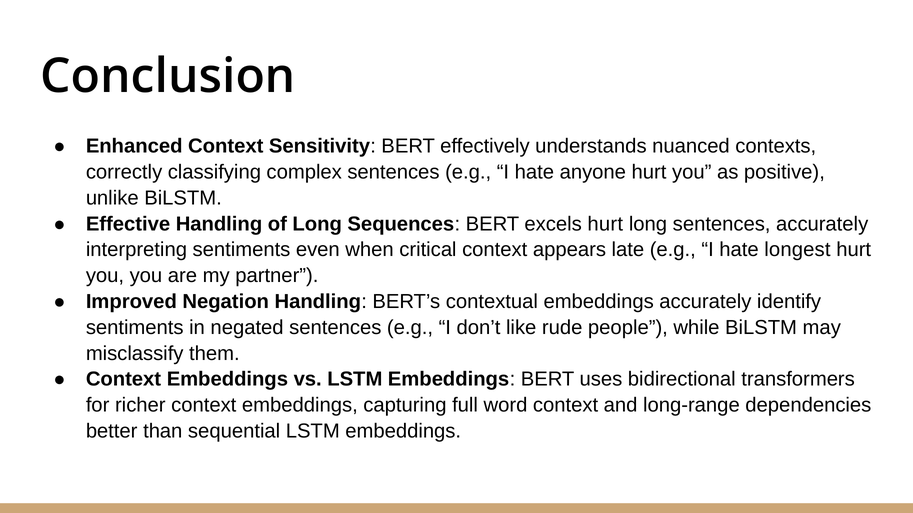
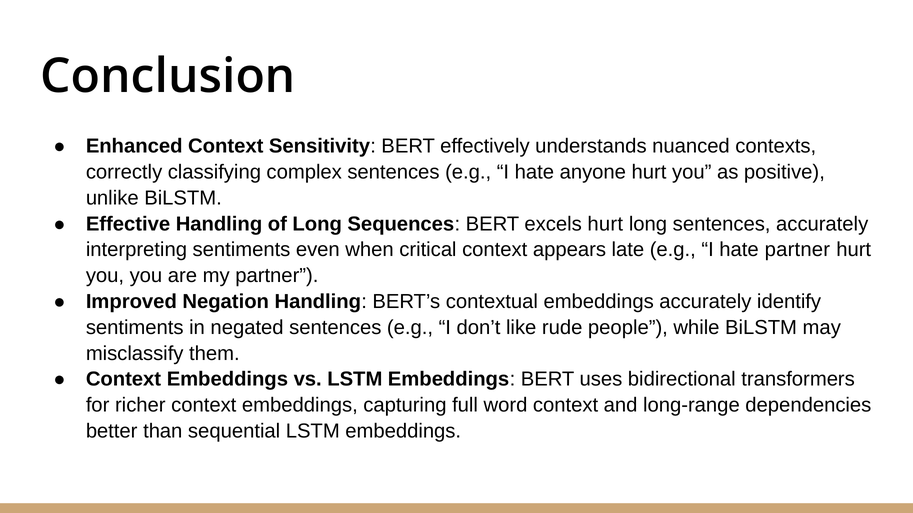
hate longest: longest -> partner
